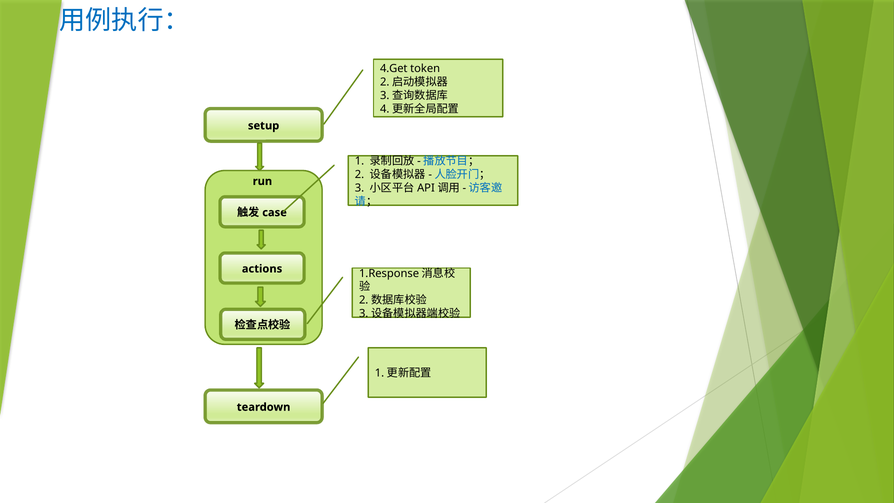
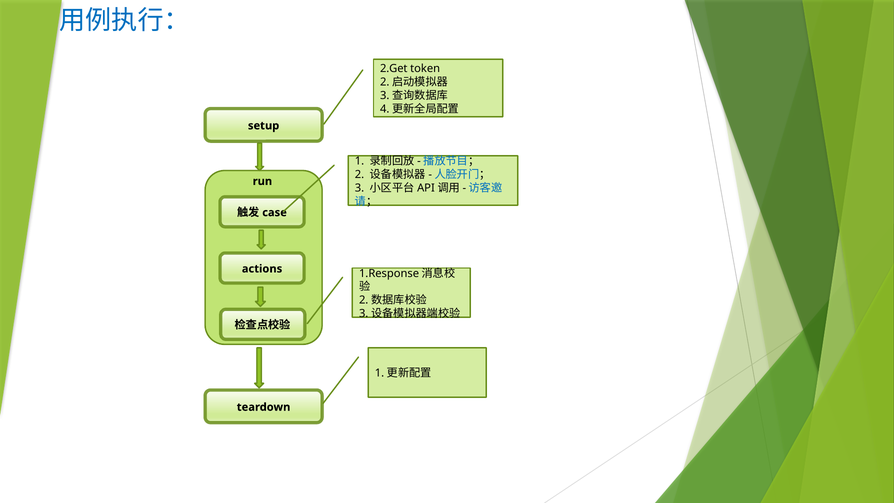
4.Get: 4.Get -> 2.Get
